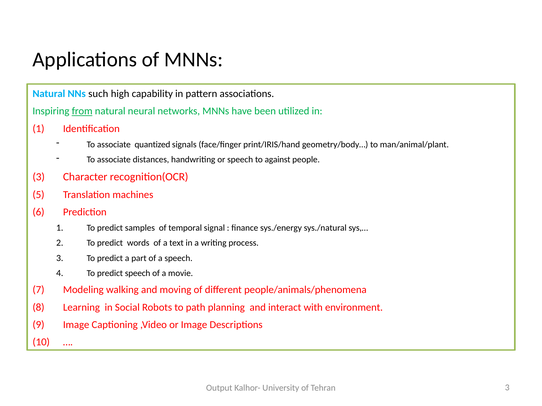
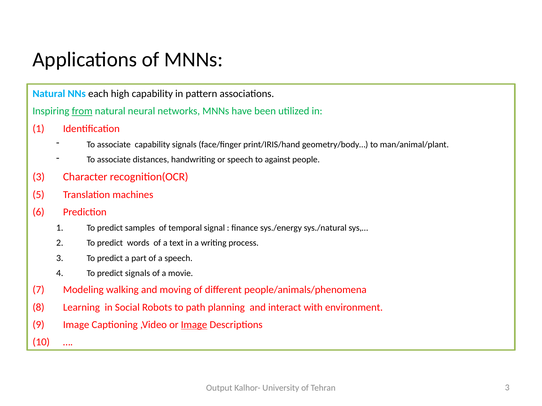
such: such -> each
associate quantized: quantized -> capability
predict speech: speech -> signals
Image at (194, 325) underline: none -> present
